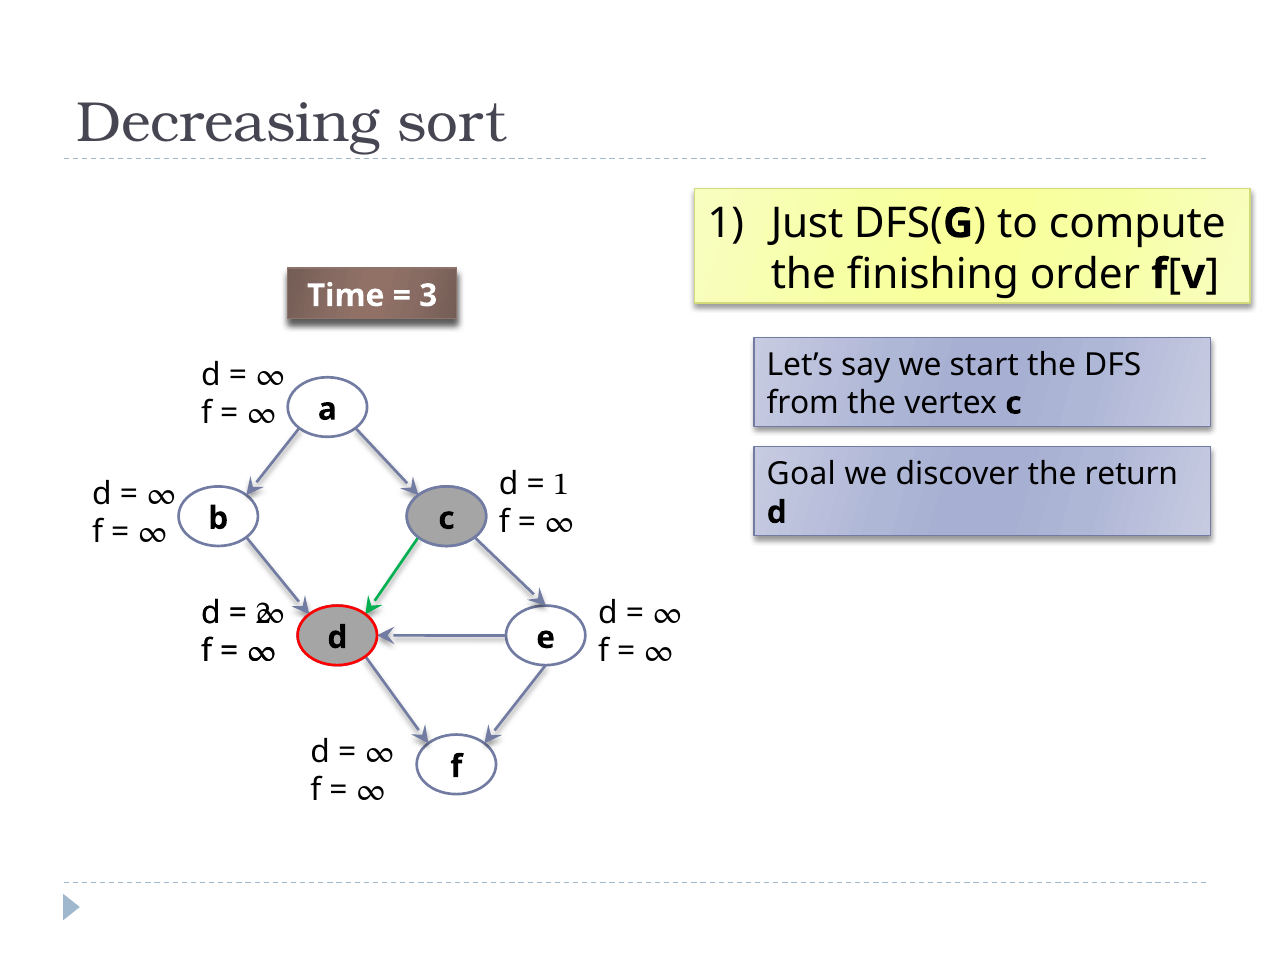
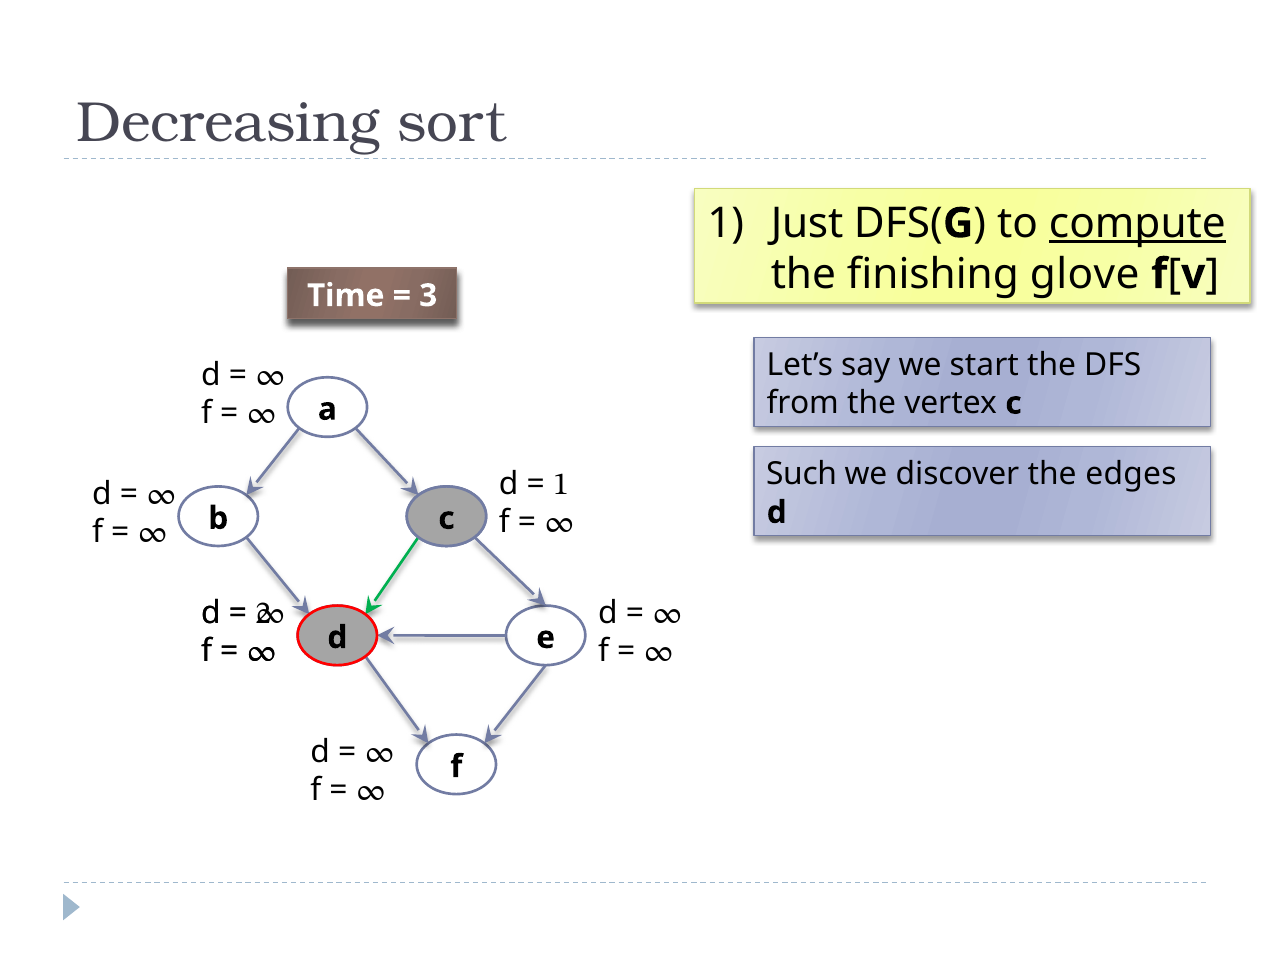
compute underline: none -> present
order: order -> glove
Goal: Goal -> Such
return: return -> edges
